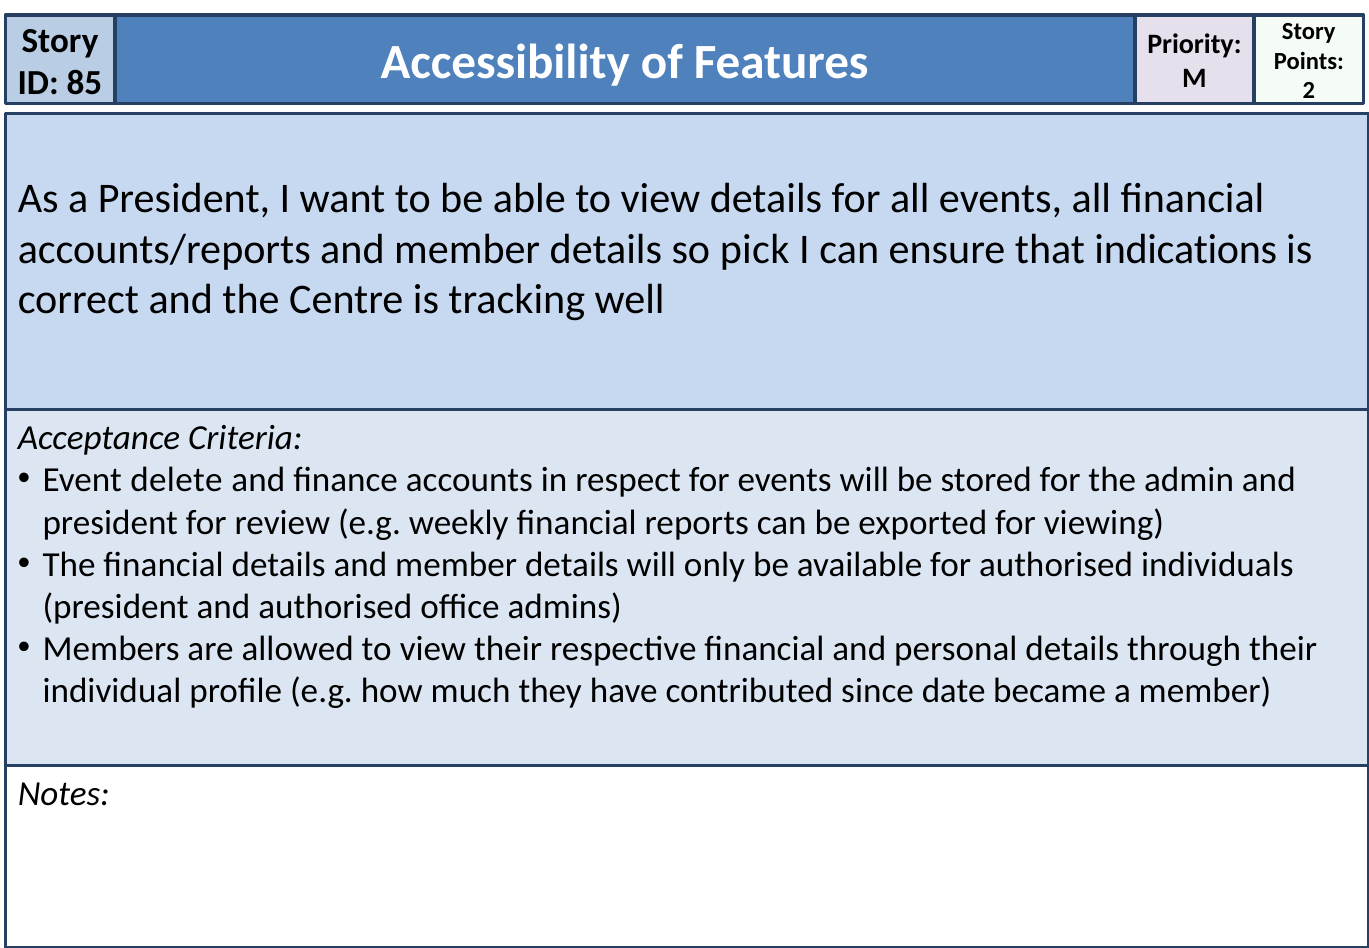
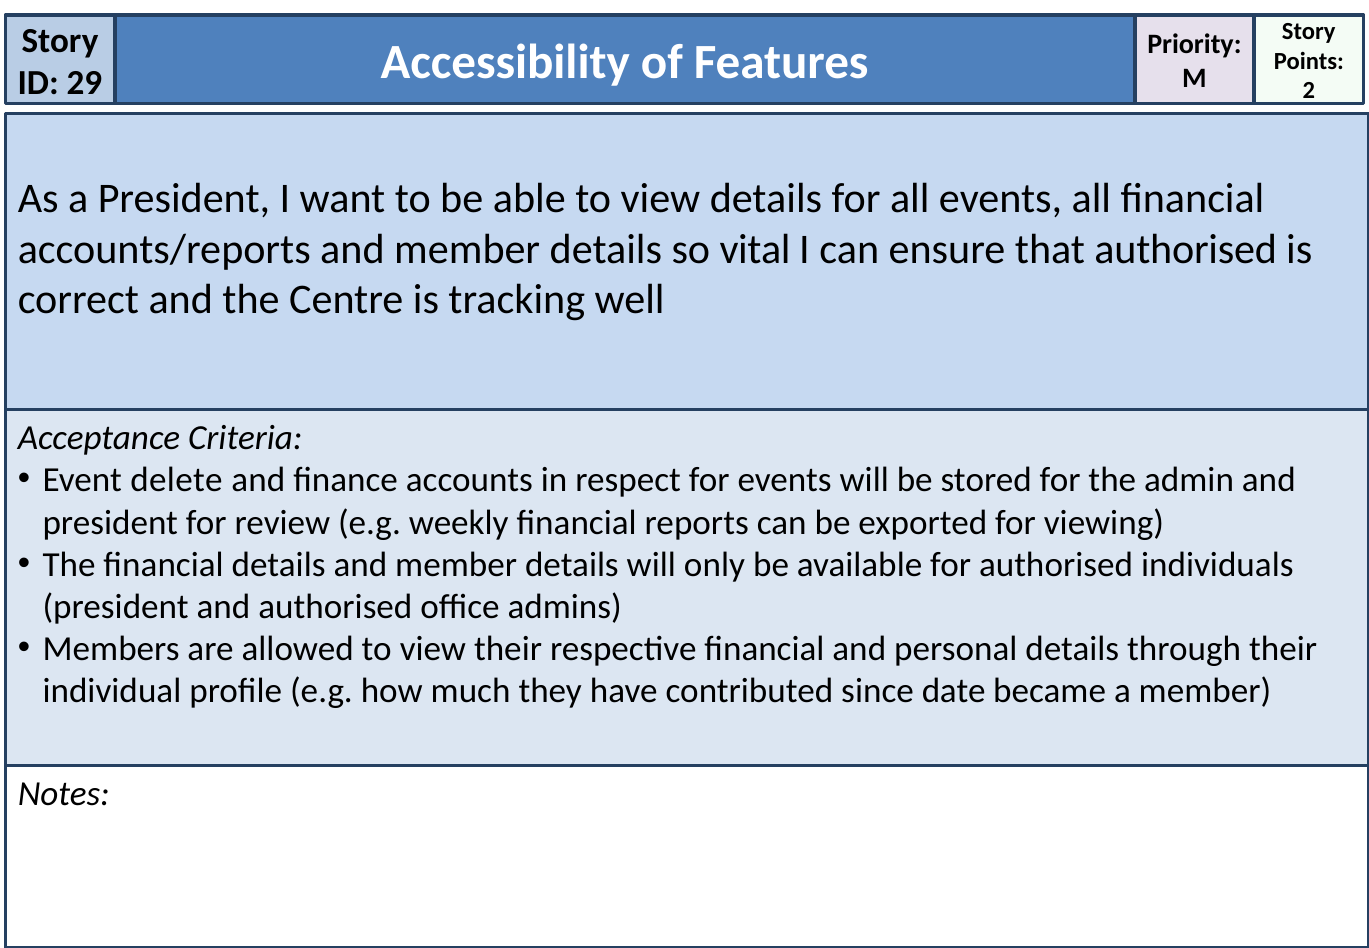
85: 85 -> 29
pick: pick -> vital
that indications: indications -> authorised
